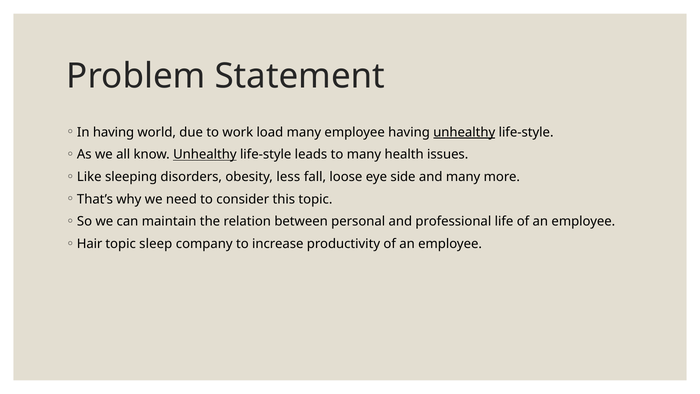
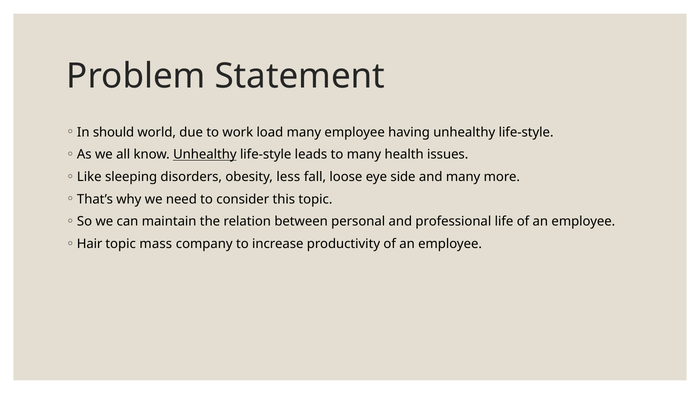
In having: having -> should
unhealthy at (464, 132) underline: present -> none
sleep: sleep -> mass
